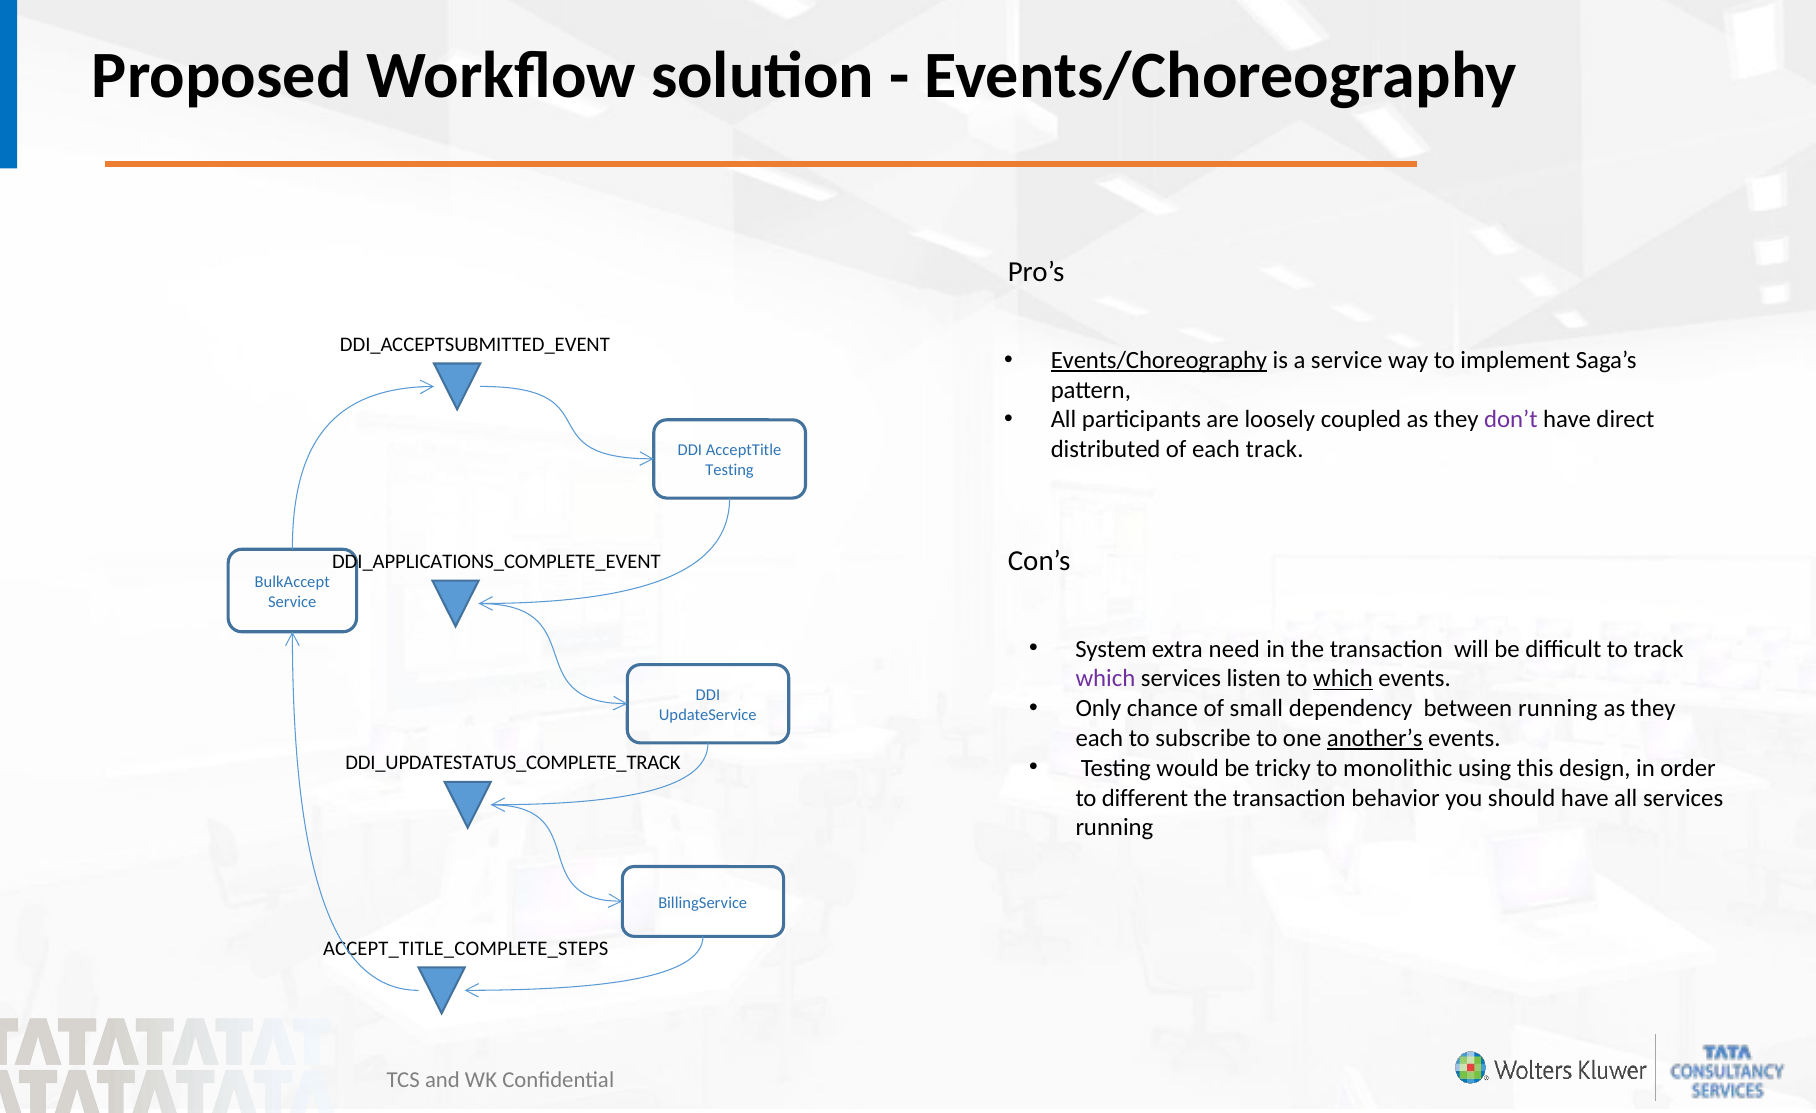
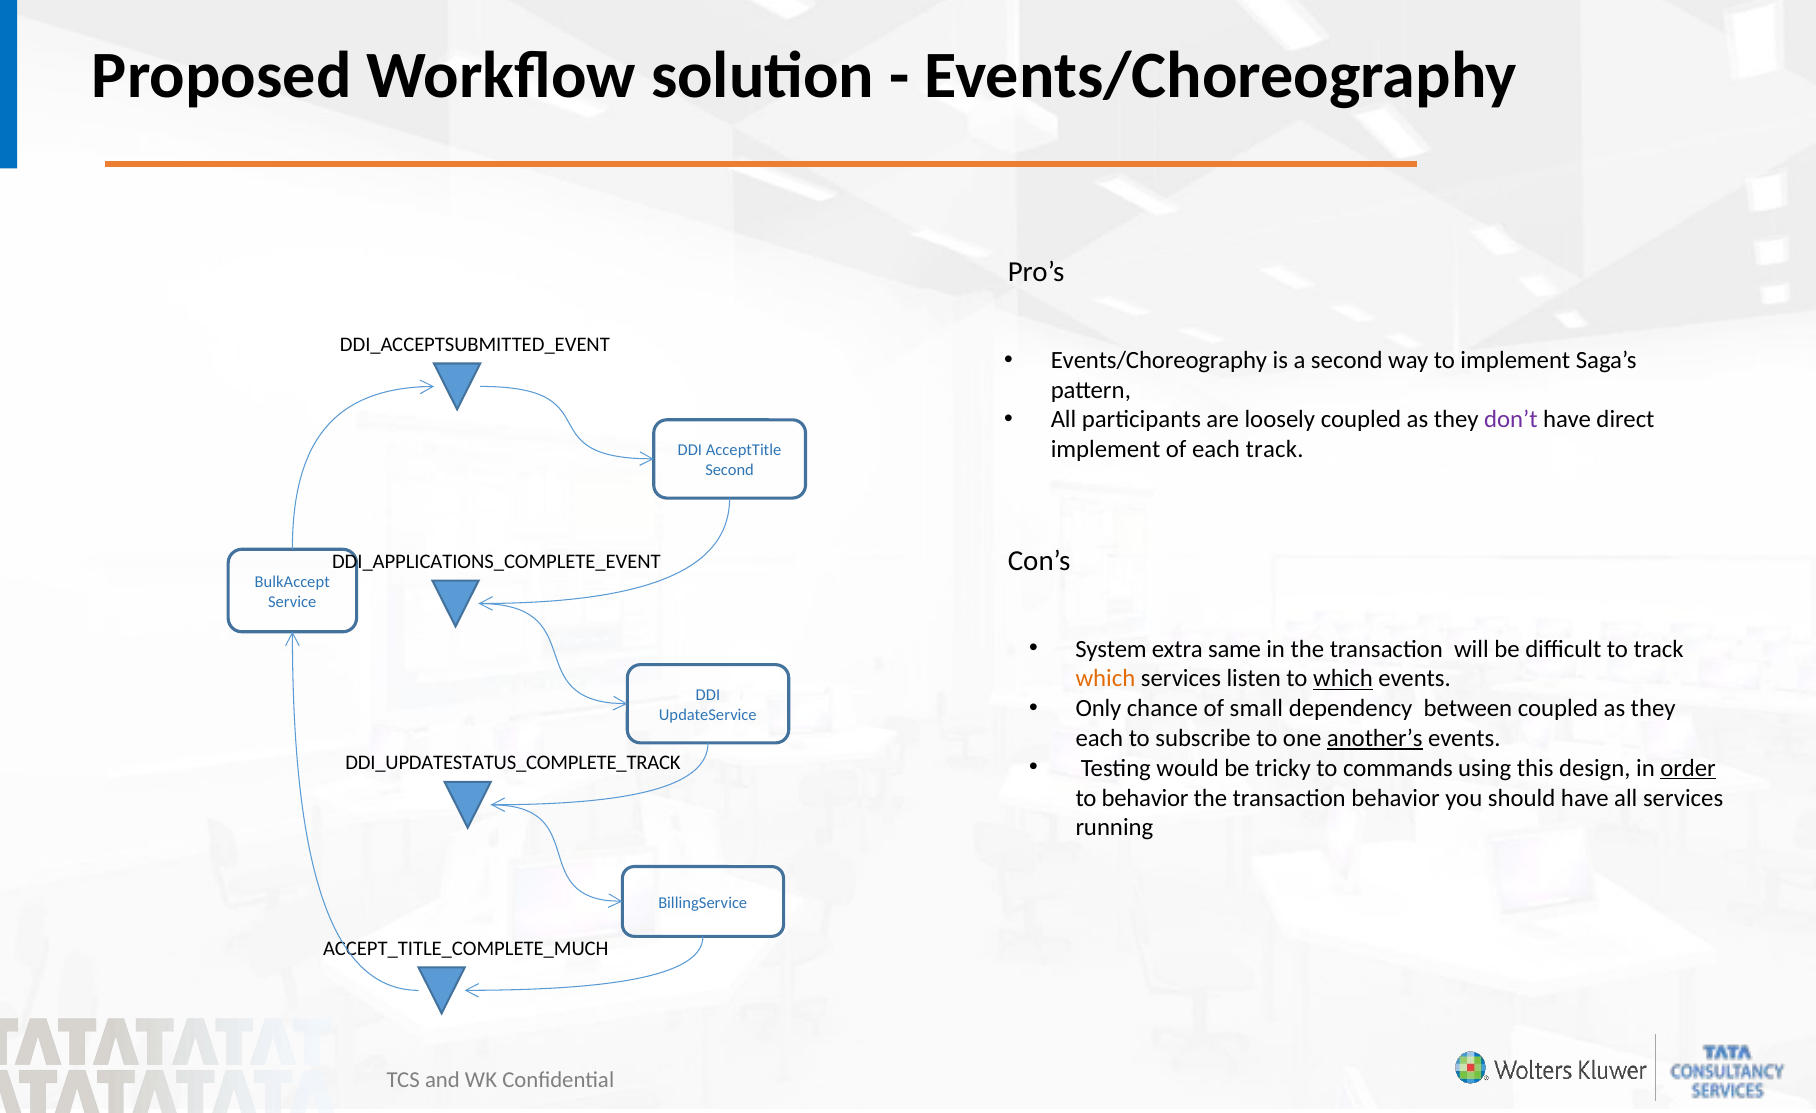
Events/Choreography at (1159, 360) underline: present -> none
a service: service -> second
distributed at (1106, 450): distributed -> implement
Testing at (730, 470): Testing -> Second
need: need -> same
which at (1105, 679) colour: purple -> orange
between running: running -> coupled
monolithic: monolithic -> commands
order underline: none -> present
to different: different -> behavior
ACCEPT_TITLE_COMPLETE_STEPS: ACCEPT_TITLE_COMPLETE_STEPS -> ACCEPT_TITLE_COMPLETE_MUCH
